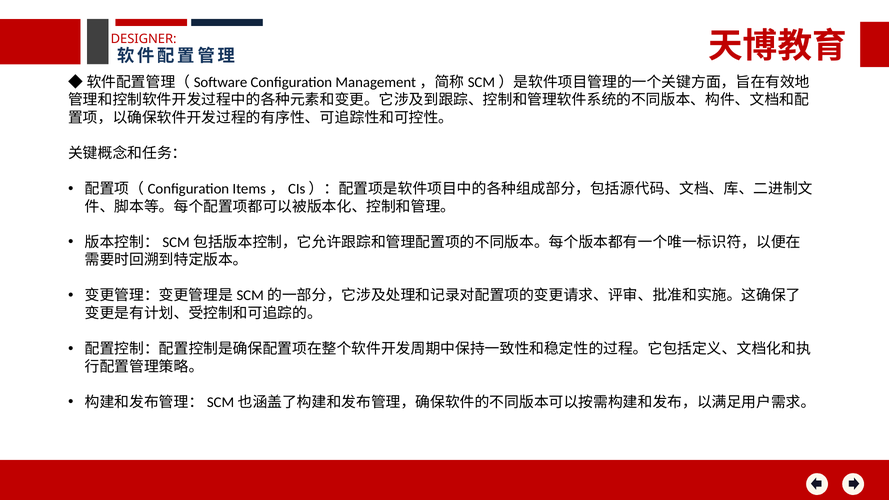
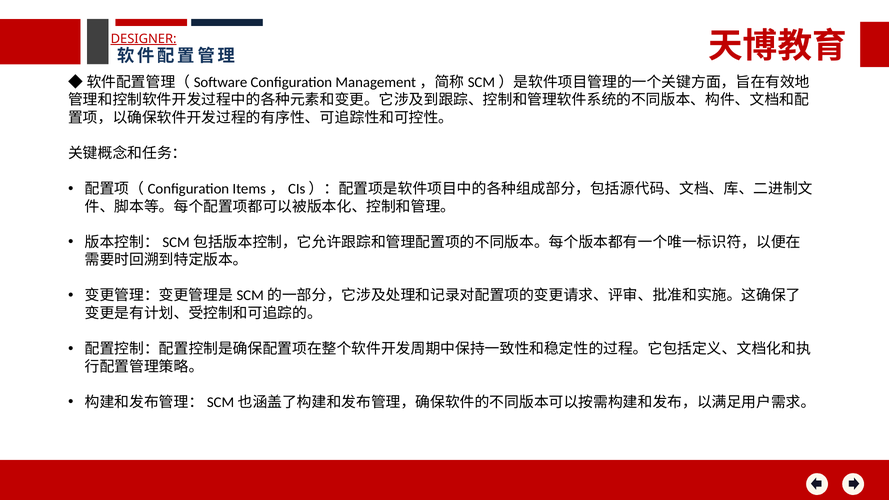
DESIGNER underline: none -> present
